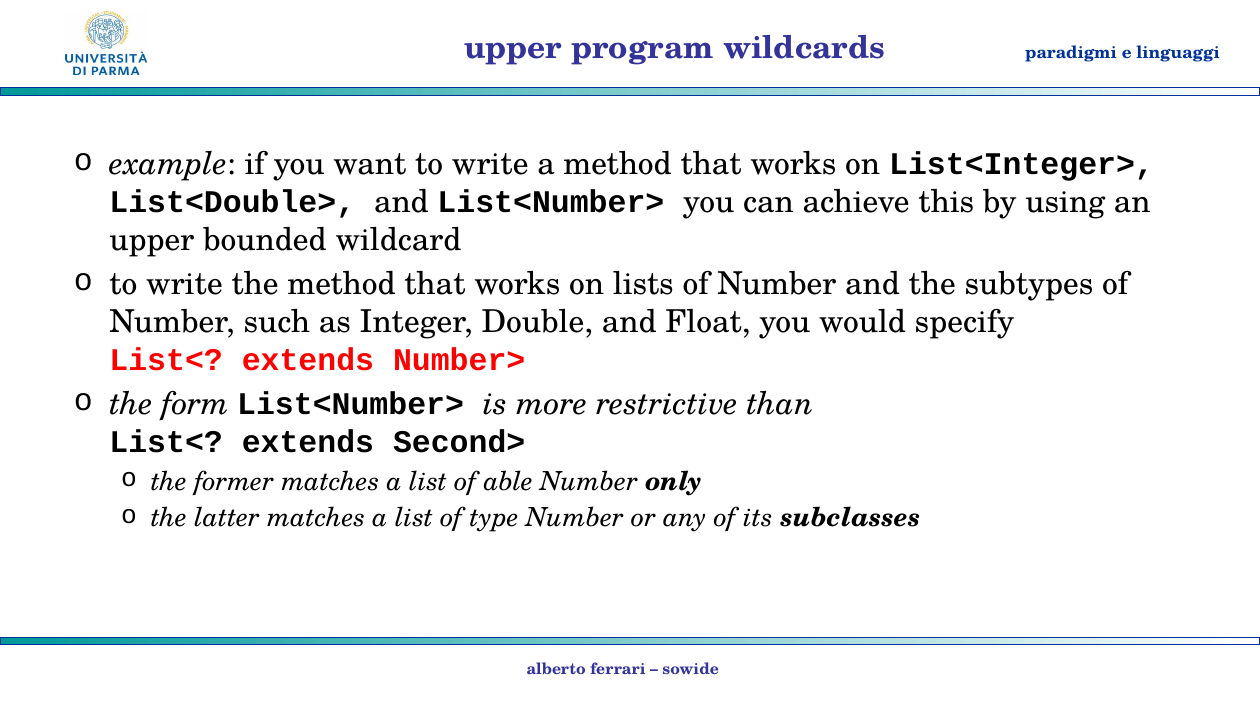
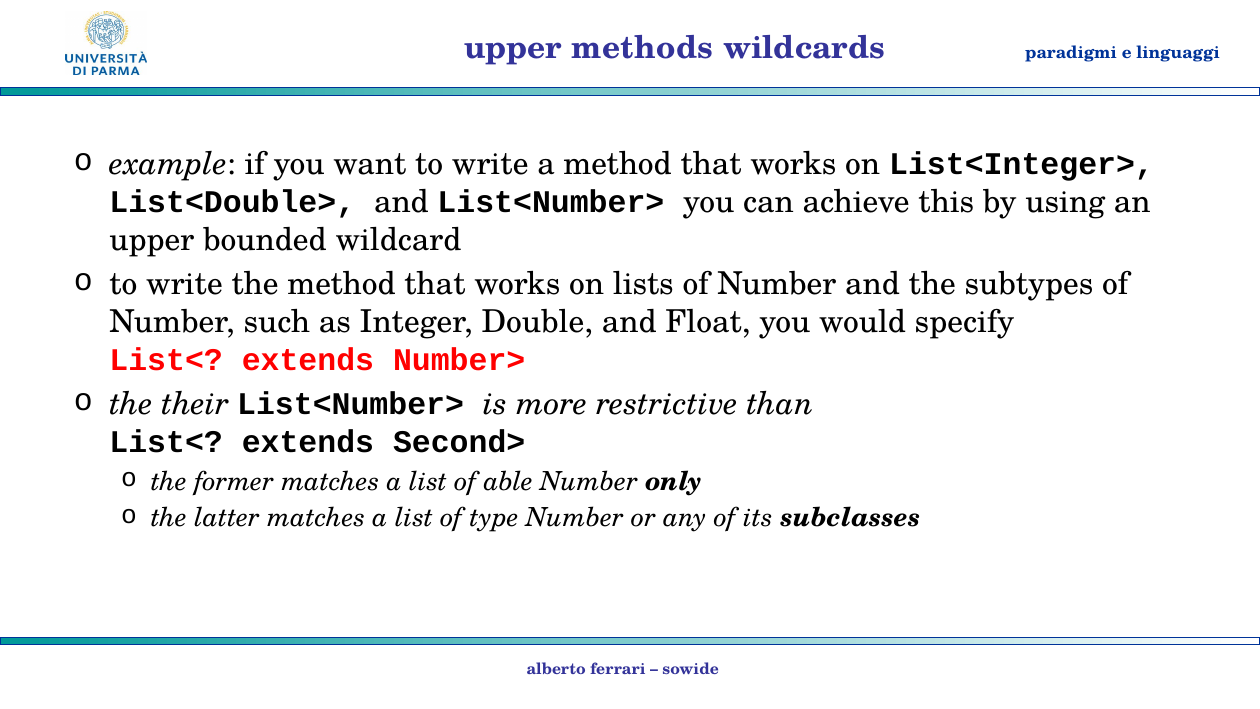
program: program -> methods
form: form -> their
